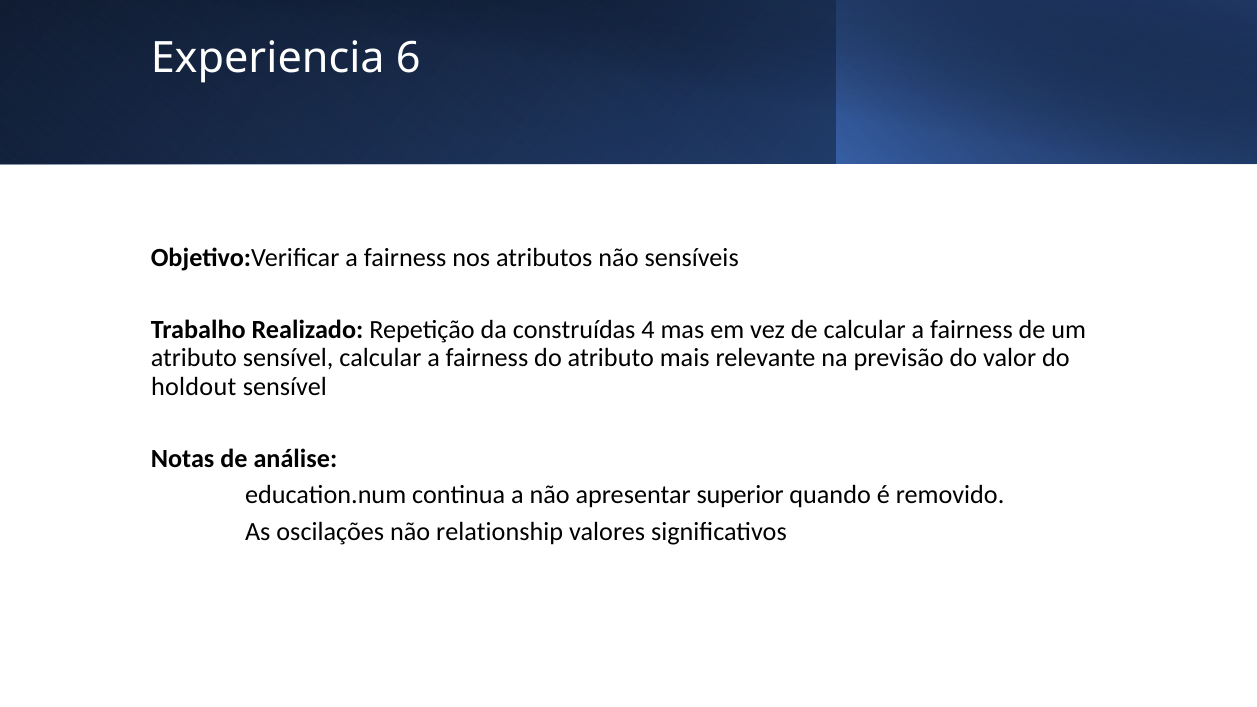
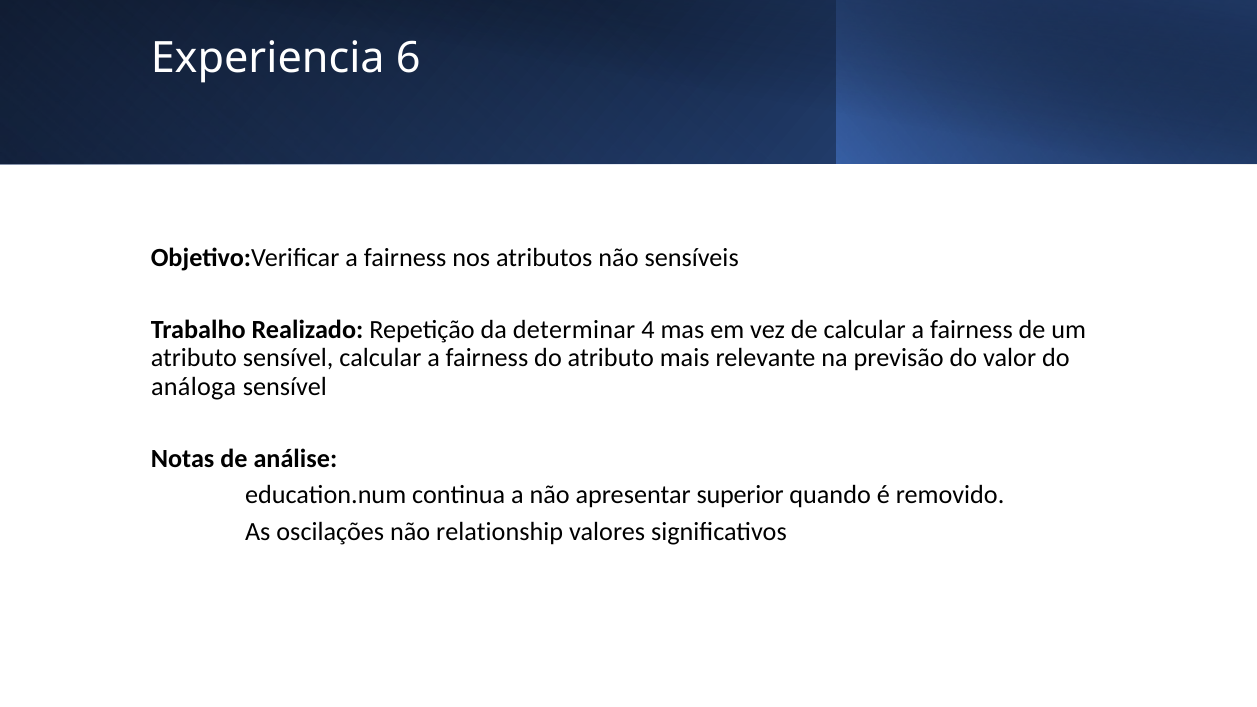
construídas: construídas -> determinar
holdout: holdout -> análoga
